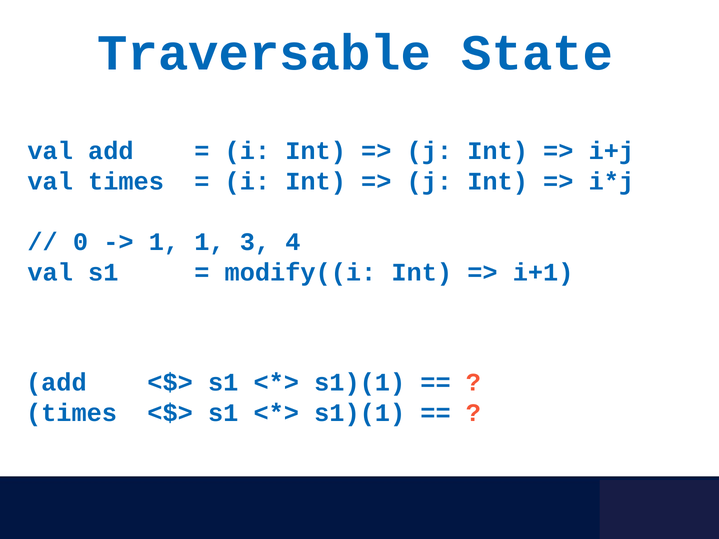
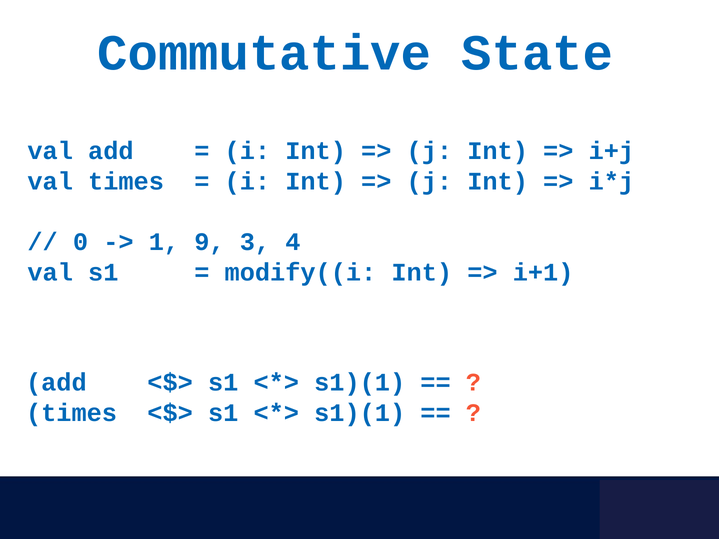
Traversable: Traversable -> Commutative
1 1: 1 -> 9
